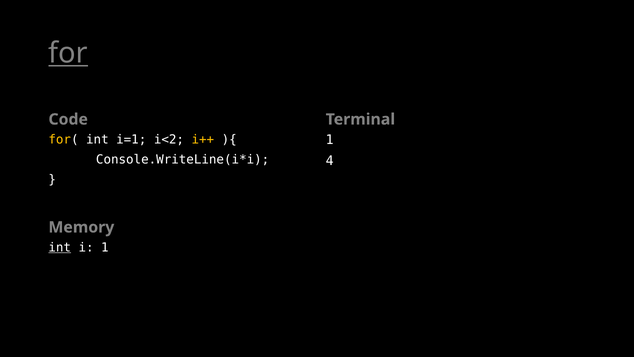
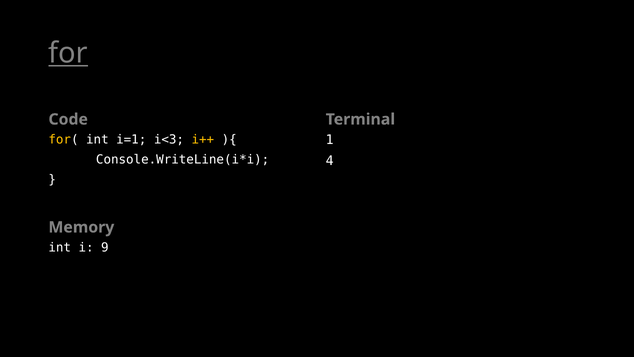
i<2: i<2 -> i<3
int at (60, 247) underline: present -> none
i 1: 1 -> 9
